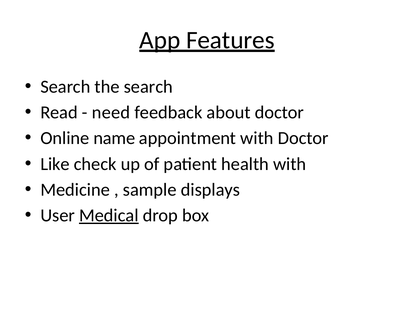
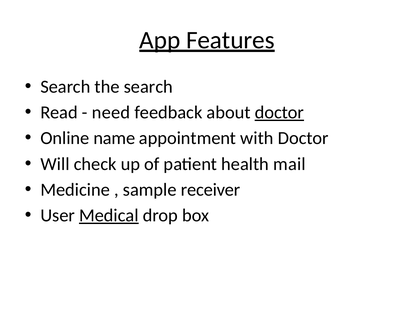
doctor at (279, 113) underline: none -> present
Like: Like -> Will
health with: with -> mail
displays: displays -> receiver
